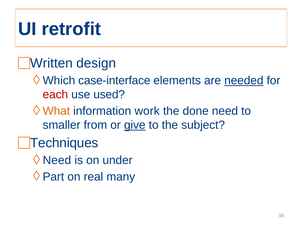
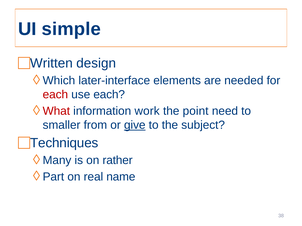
retrofit: retrofit -> simple
case-interface: case-interface -> later-interface
needed underline: present -> none
use used: used -> each
What colour: orange -> red
done: done -> point
Need at (57, 161): Need -> Many
under: under -> rather
many: many -> name
